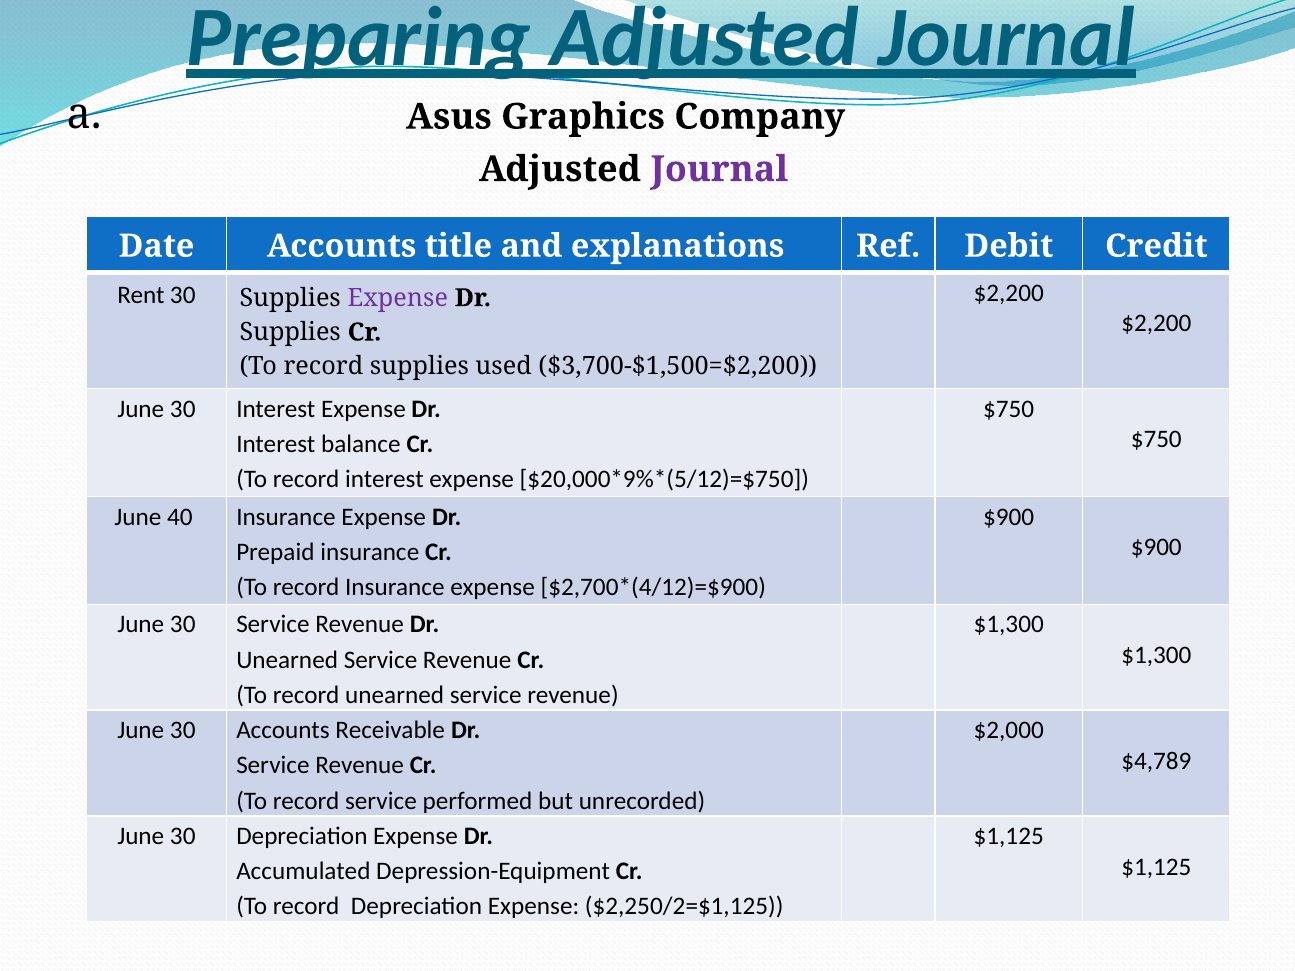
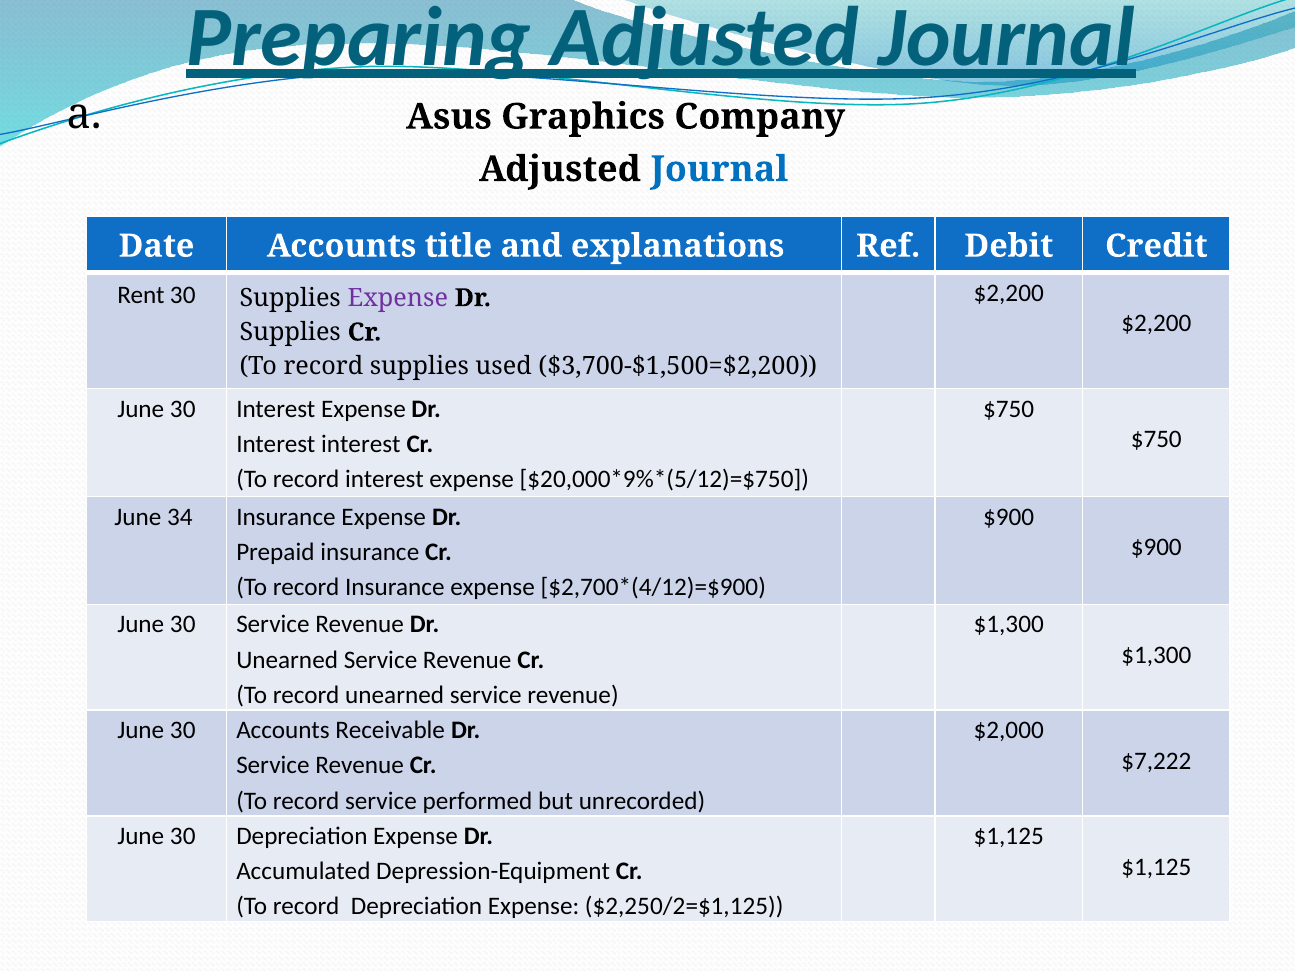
Journal at (719, 169) colour: purple -> blue
Interest balance: balance -> interest
40: 40 -> 34
$4,789: $4,789 -> $7,222
